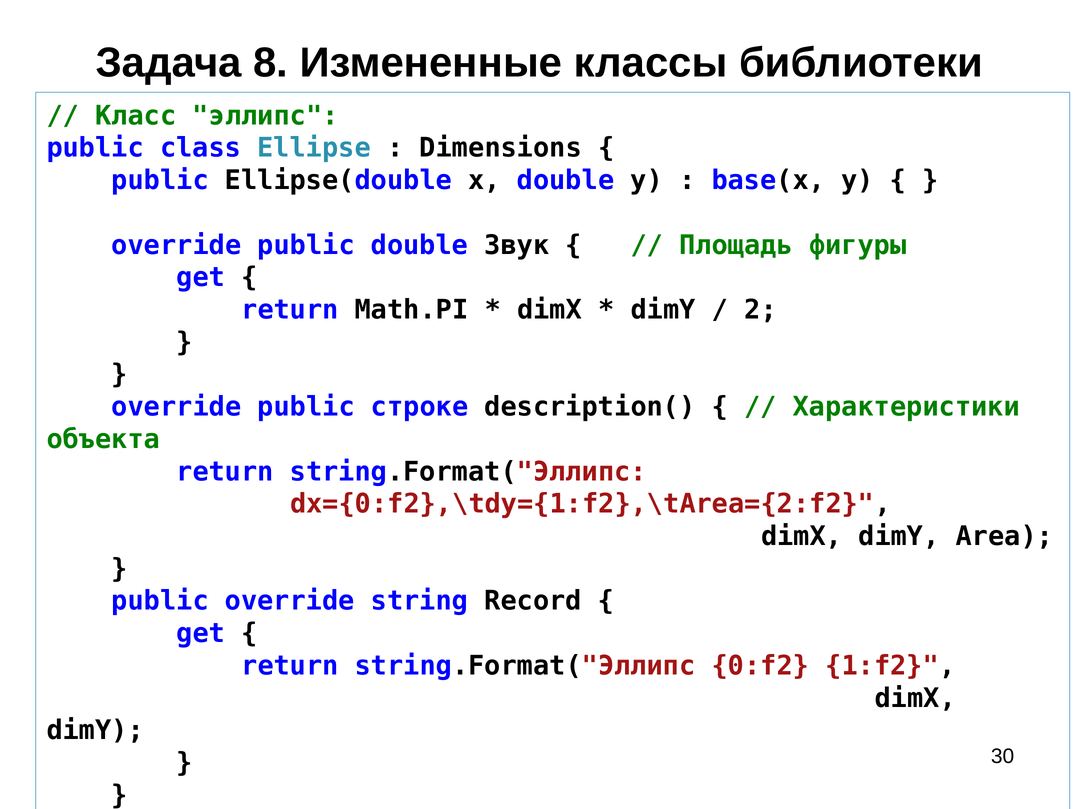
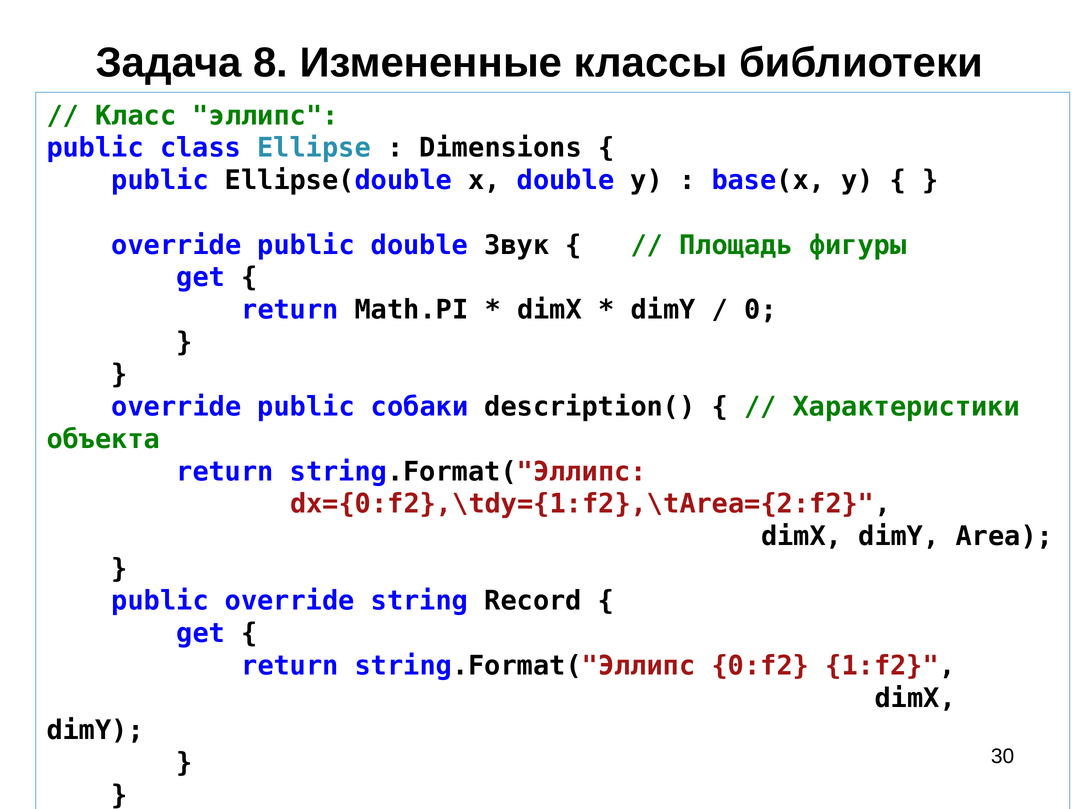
2: 2 -> 0
строке: строке -> собаки
